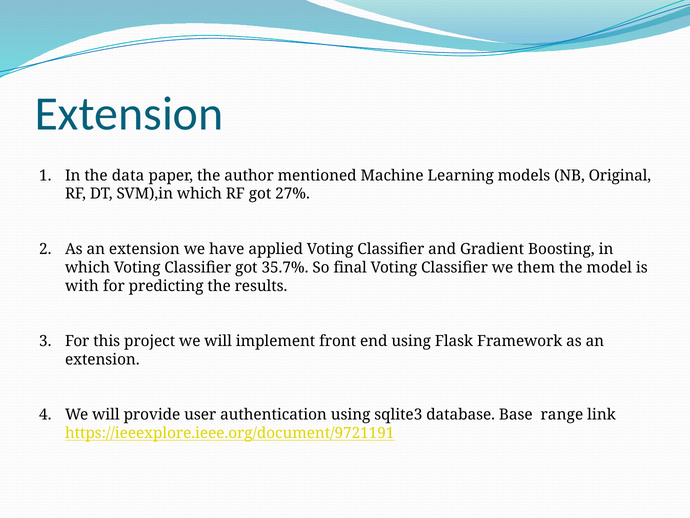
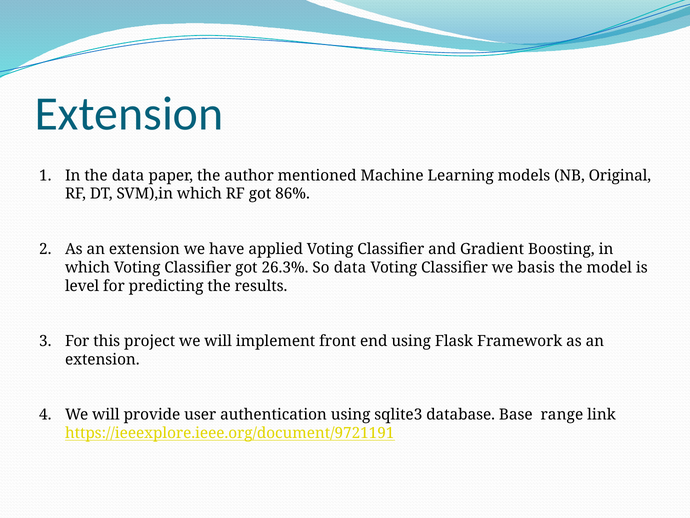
27%: 27% -> 86%
35.7%: 35.7% -> 26.3%
So final: final -> data
them: them -> basis
with: with -> level
